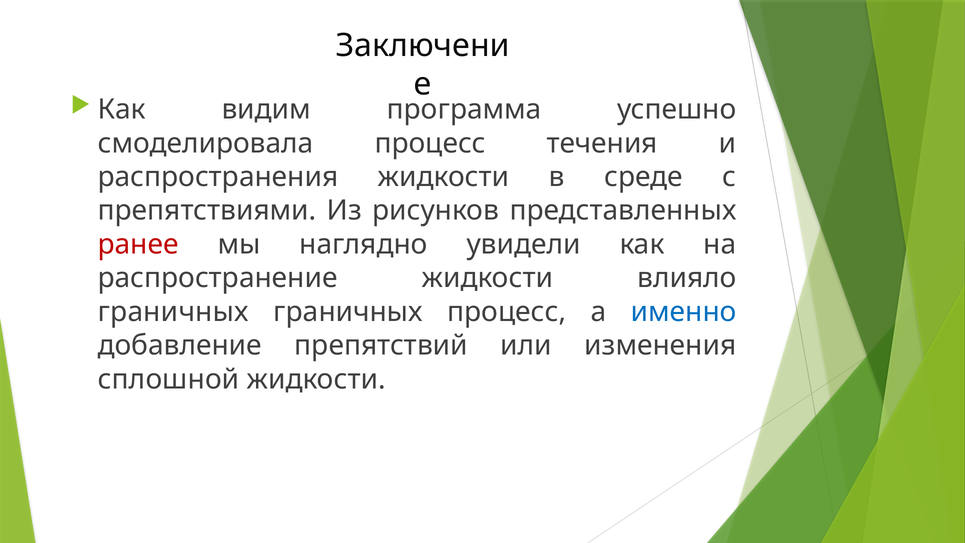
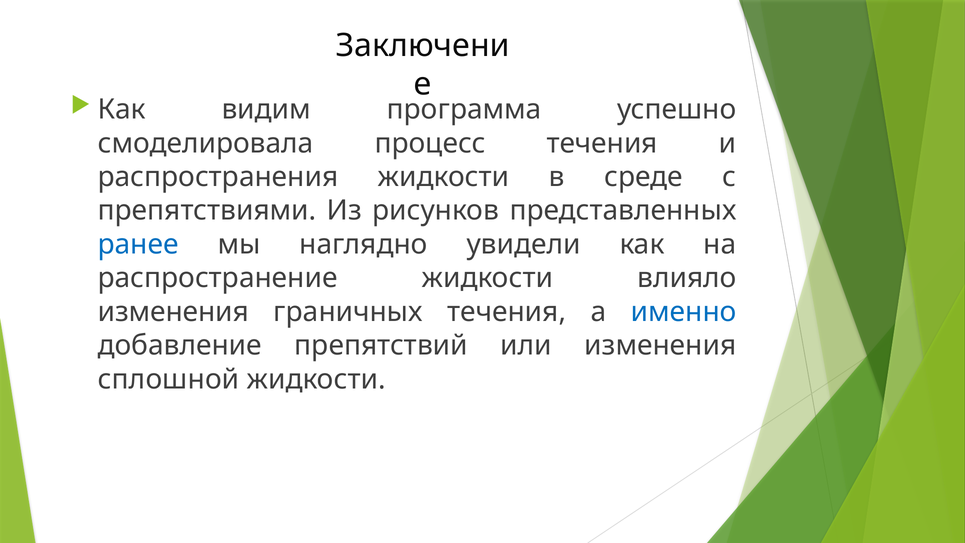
ранее colour: red -> blue
граничных at (173, 312): граничных -> изменения
граничных процесс: процесс -> течения
